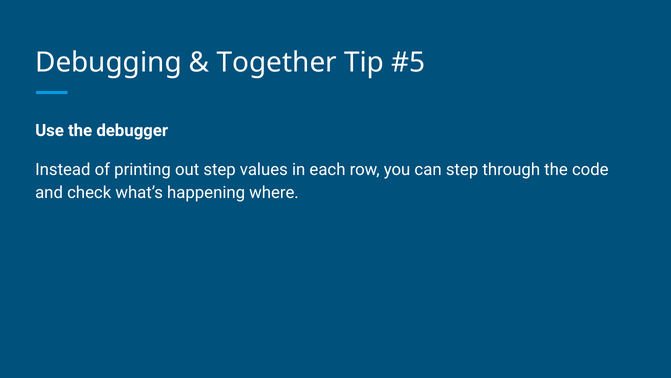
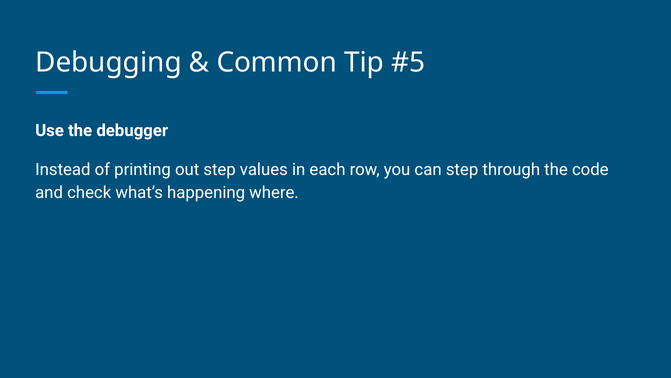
Together: Together -> Common
